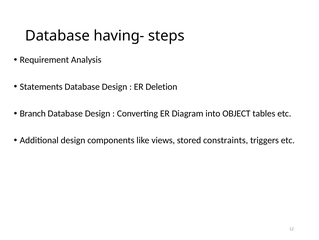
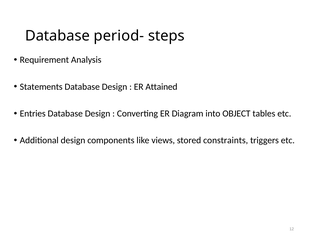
having-: having- -> period-
Deletion: Deletion -> Attained
Branch: Branch -> Entries
